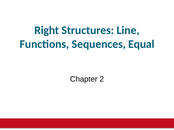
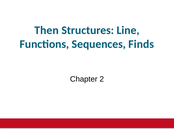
Right: Right -> Then
Equal: Equal -> Finds
